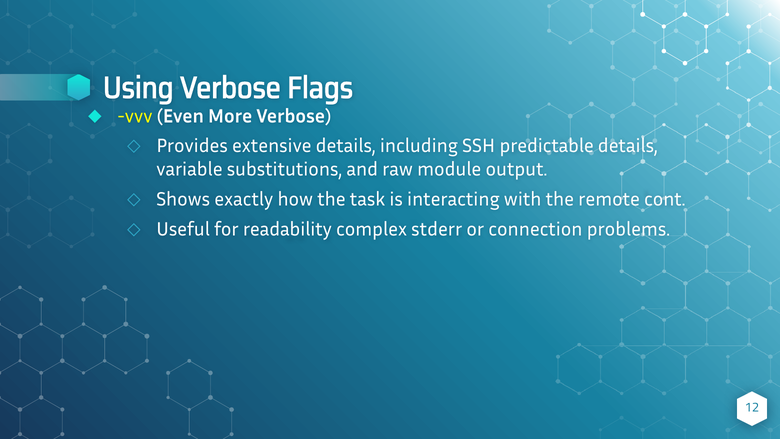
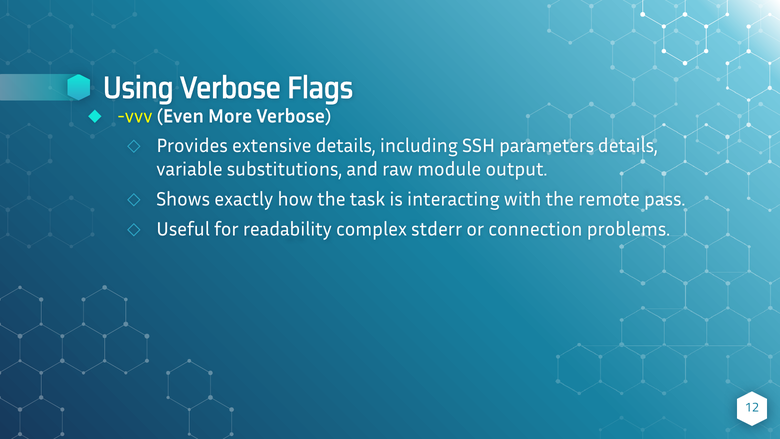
predictable: predictable -> parameters
cont: cont -> pass
